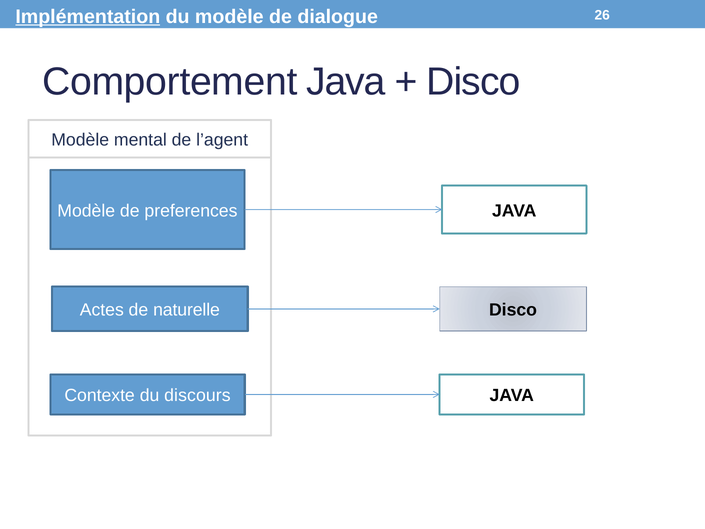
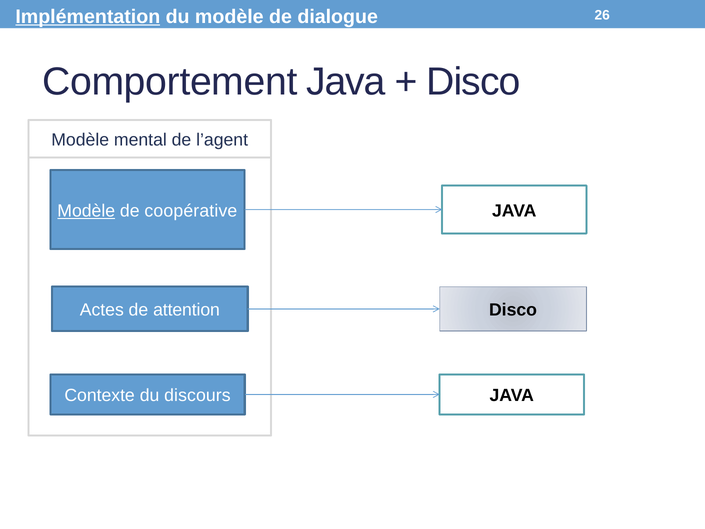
Modèle at (86, 211) underline: none -> present
preferences: preferences -> coopérative
naturelle: naturelle -> attention
